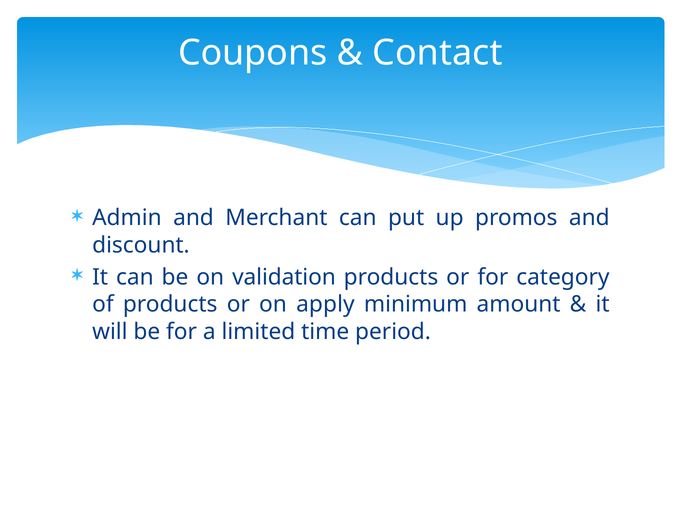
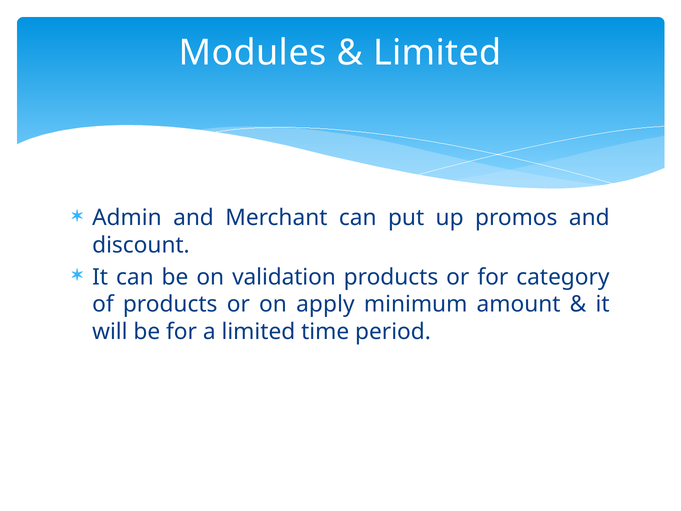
Coupons: Coupons -> Modules
Contact at (437, 53): Contact -> Limited
